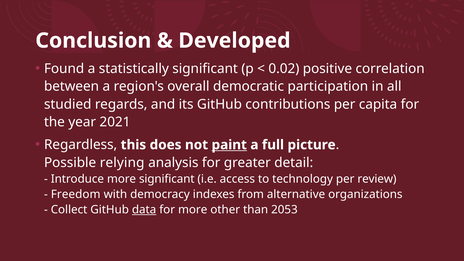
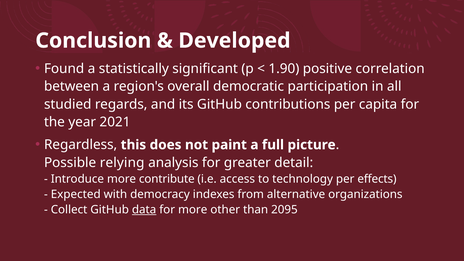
0.02: 0.02 -> 1.90
paint underline: present -> none
more significant: significant -> contribute
review: review -> effects
Freedom: Freedom -> Expected
2053: 2053 -> 2095
